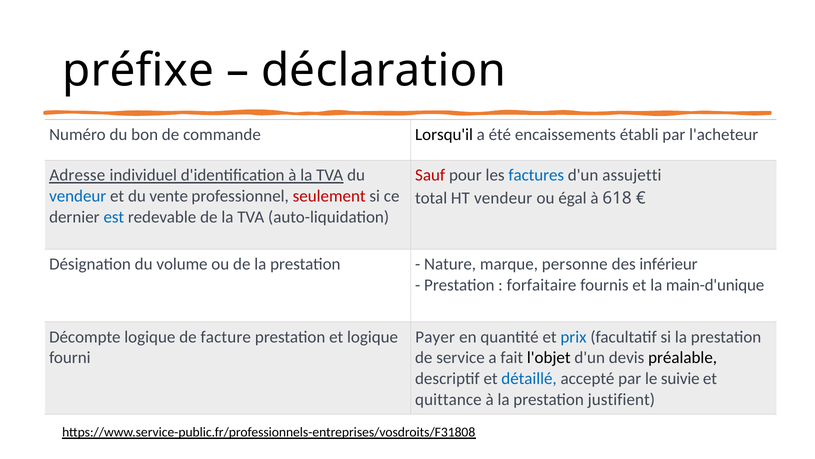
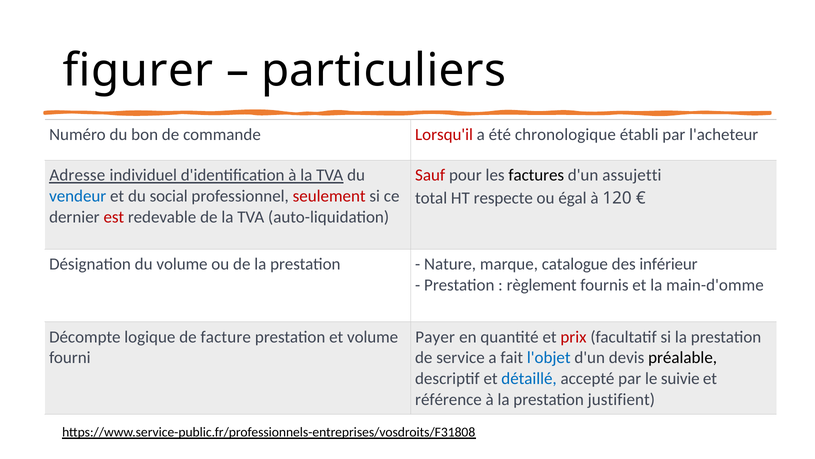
préfixe: préfixe -> figurer
déclaration: déclaration -> particuliers
Lorsqu'il colour: black -> red
encaissements: encaissements -> chronologique
factures colour: blue -> black
vente: vente -> social
HT vendeur: vendeur -> respecte
618: 618 -> 120
est colour: blue -> red
personne: personne -> catalogue
forfaitaire: forfaitaire -> règlement
main-d'unique: main-d'unique -> main-d'omme
et logique: logique -> volume
prix colour: blue -> red
l'objet colour: black -> blue
quittance: quittance -> référence
